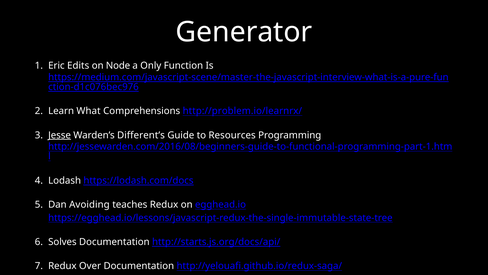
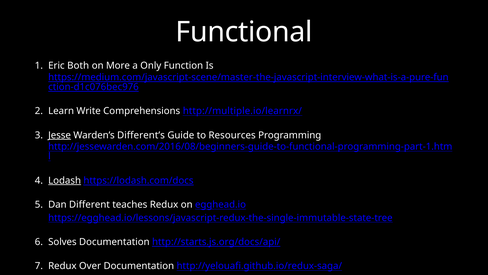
Generator: Generator -> Functional
Edits: Edits -> Both
Node: Node -> More
What: What -> Write
http://problem.io/learnrx/: http://problem.io/learnrx/ -> http://multiple.io/learnrx/
Lodash underline: none -> present
Avoiding: Avoiding -> Different
